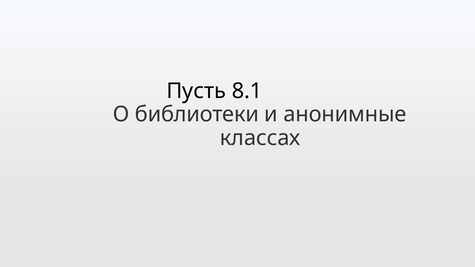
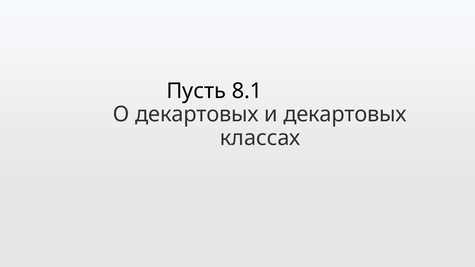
О библиотеки: библиотеки -> декартовых
и анонимные: анонимные -> декартовых
